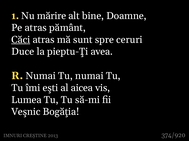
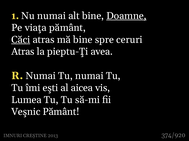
Nu mărire: mărire -> numai
Doamne underline: none -> present
Pe atras: atras -> viaţa
mă sunt: sunt -> bine
Duce at (23, 52): Duce -> Atras
Veşnic Bogăţia: Bogăţia -> Pământ
